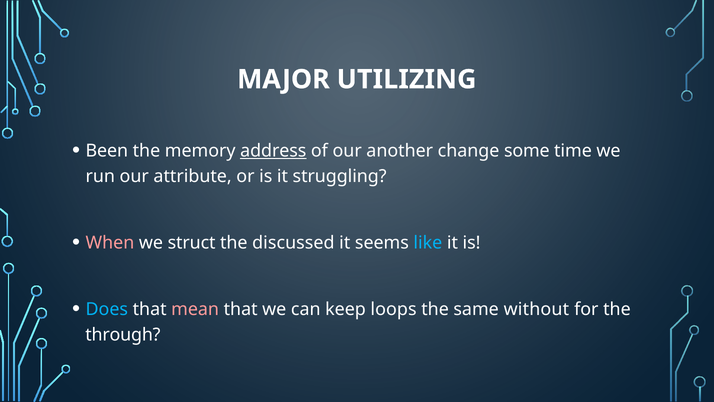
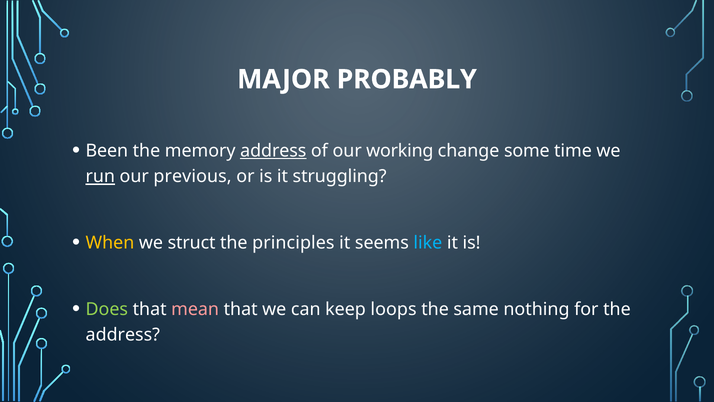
UTILIZING: UTILIZING -> PROBABLY
another: another -> working
run underline: none -> present
attribute: attribute -> previous
When colour: pink -> yellow
discussed: discussed -> principles
Does colour: light blue -> light green
without: without -> nothing
through at (123, 335): through -> address
